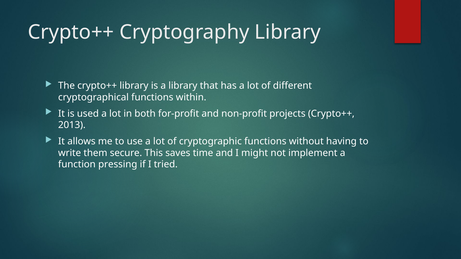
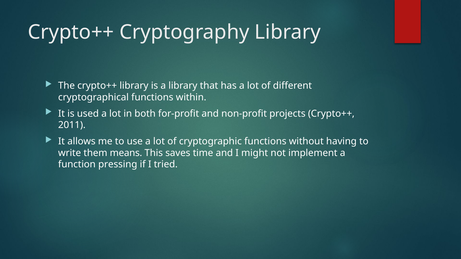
2013: 2013 -> 2011
secure: secure -> means
